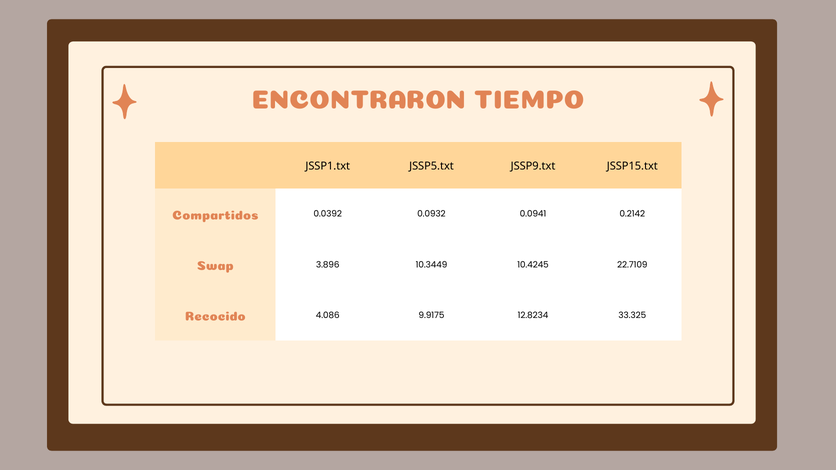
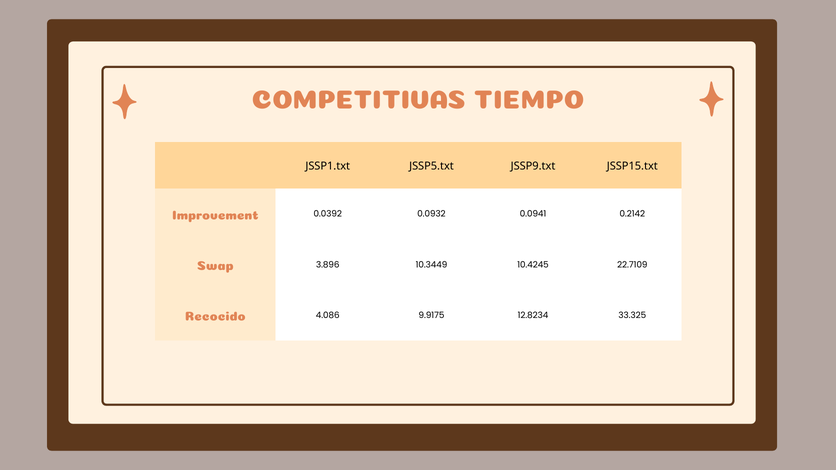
ENCONTRARON: ENCONTRARON -> COMPETITIVAS
Compartidos: Compartidos -> Improvement
